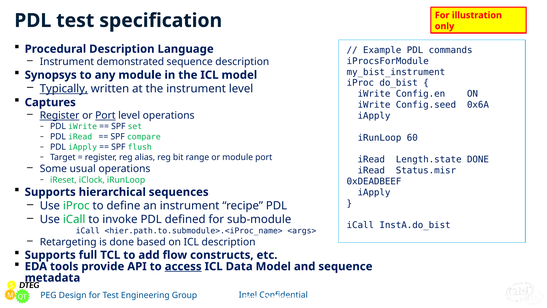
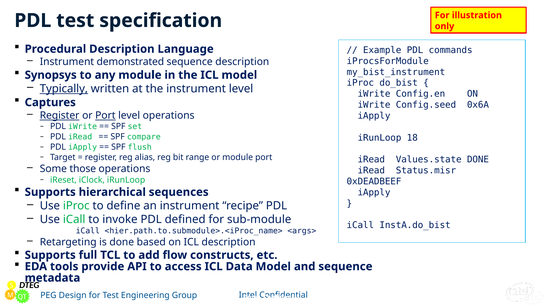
60: 60 -> 18
Length.state: Length.state -> Values.state
usual: usual -> those
access underline: present -> none
